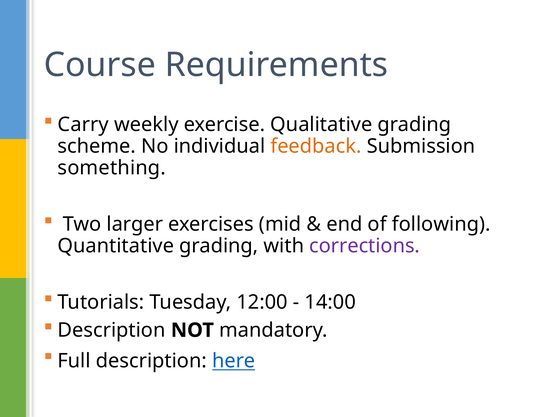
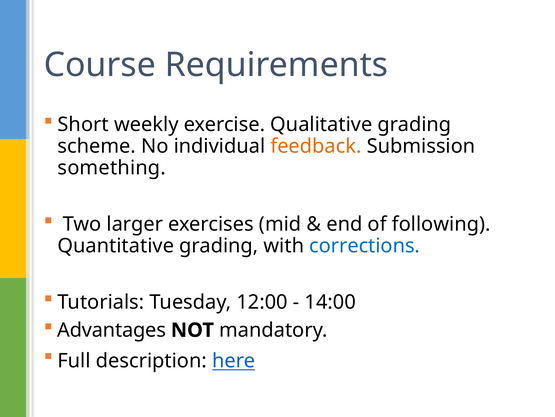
Carry: Carry -> Short
corrections colour: purple -> blue
Description at (112, 330): Description -> Advantages
